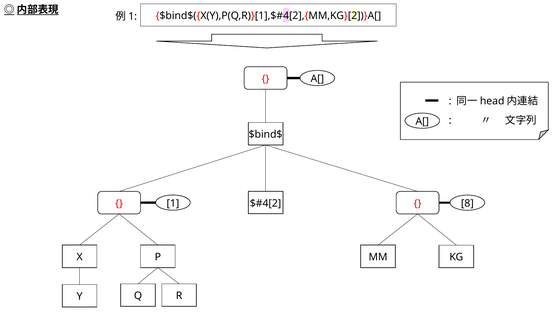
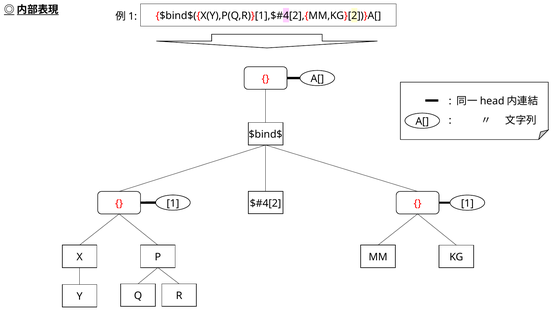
8 at (467, 203): 8 -> 1
